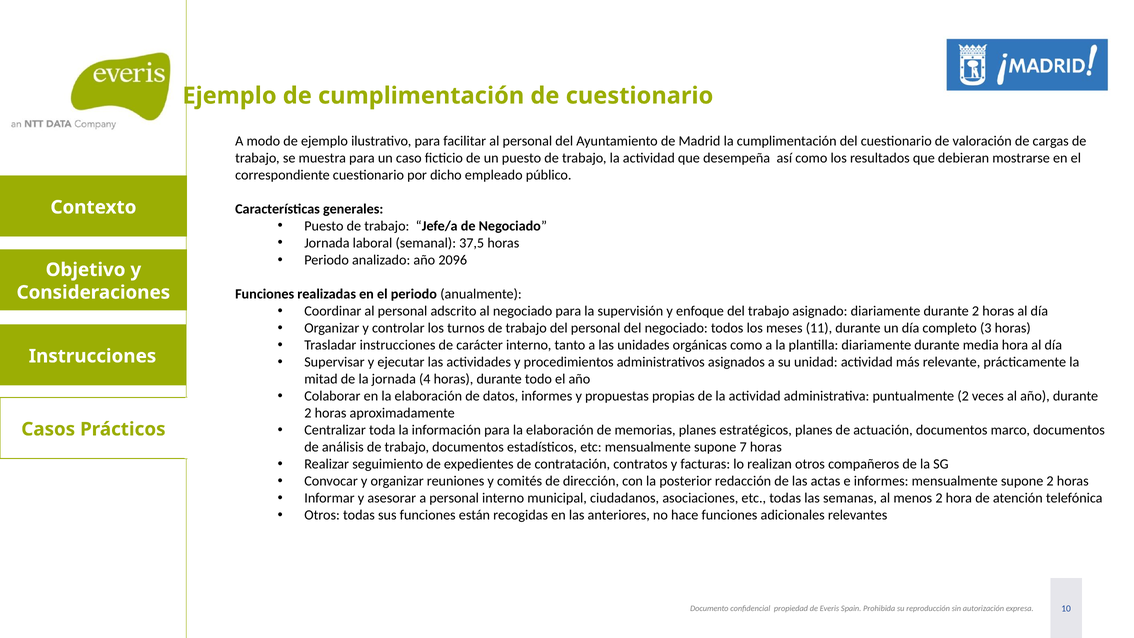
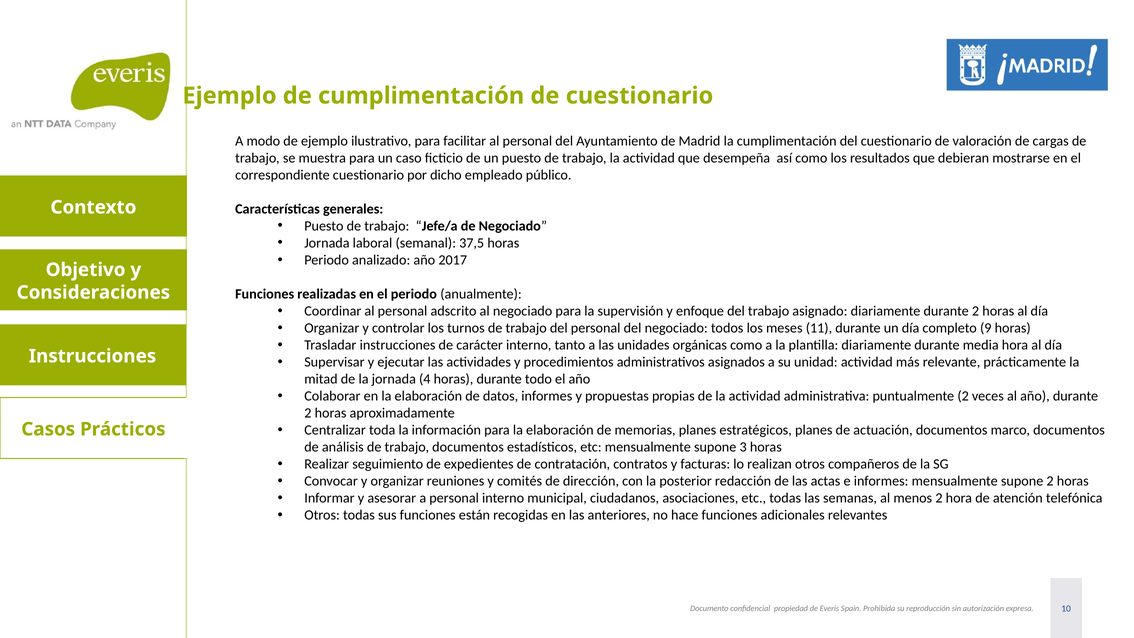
2096: 2096 -> 2017
3: 3 -> 9
7: 7 -> 3
